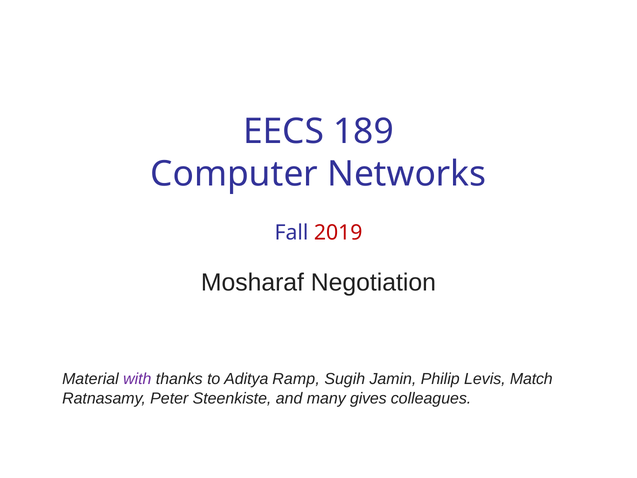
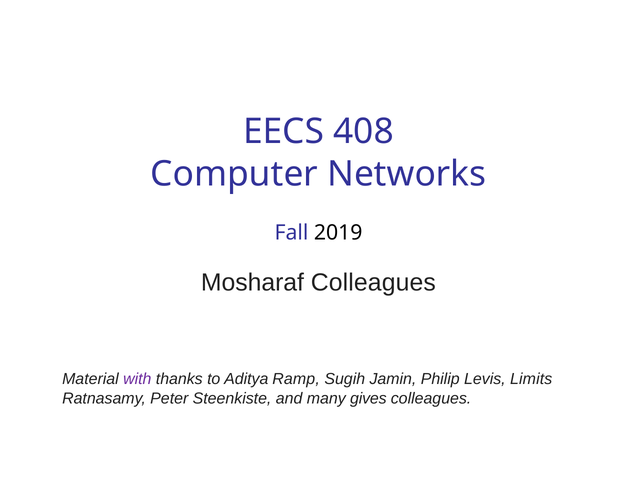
189: 189 -> 408
2019 colour: red -> black
Mosharaf Negotiation: Negotiation -> Colleagues
Match: Match -> Limits
